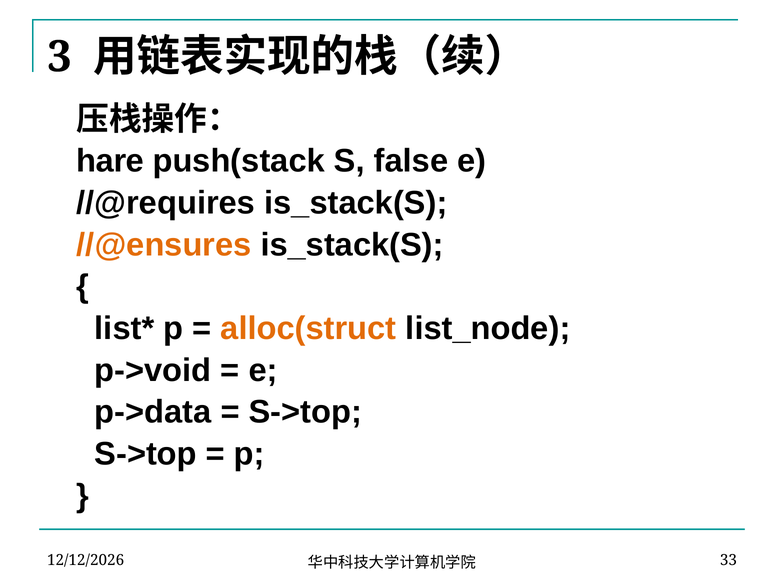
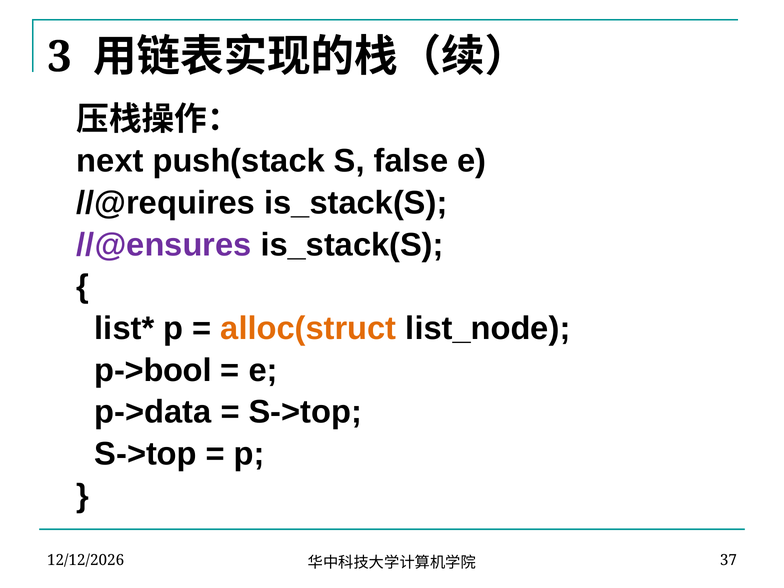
hare: hare -> next
//@ensures colour: orange -> purple
p->void: p->void -> p->bool
33: 33 -> 37
